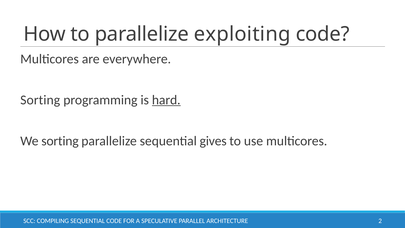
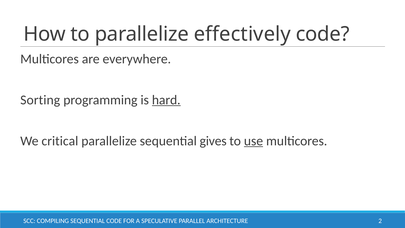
exploiting: exploiting -> effectively
We sorting: sorting -> critical
use underline: none -> present
